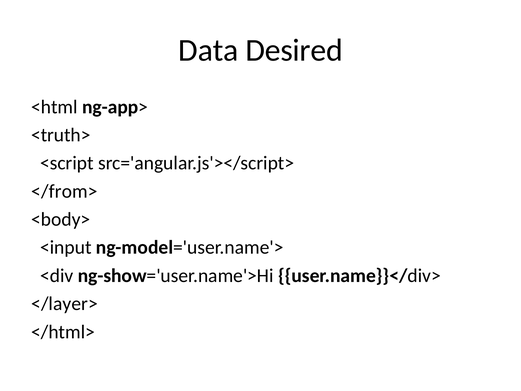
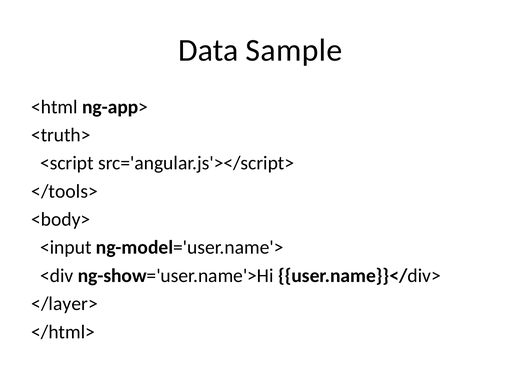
Desired: Desired -> Sample
</from>: </from> -> </tools>
